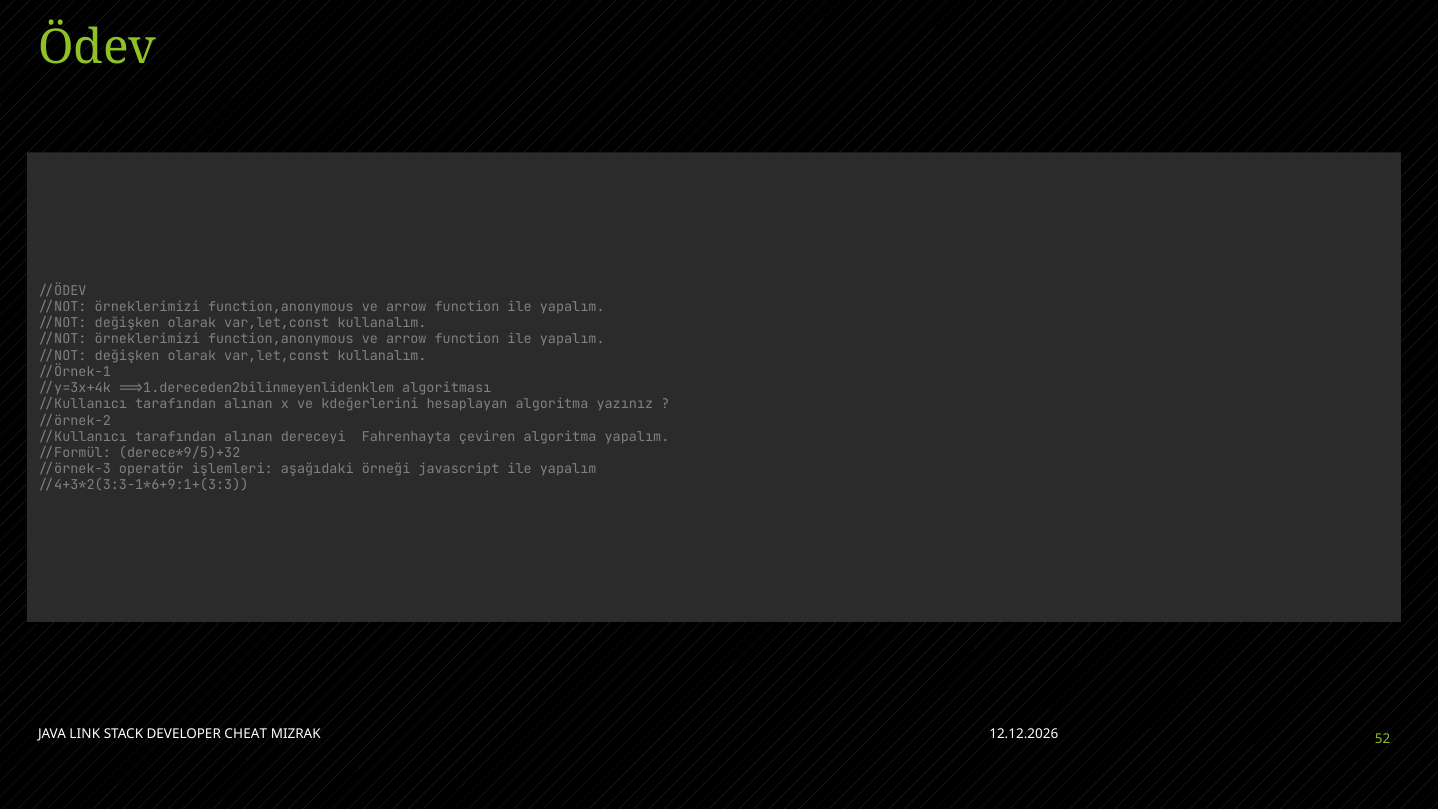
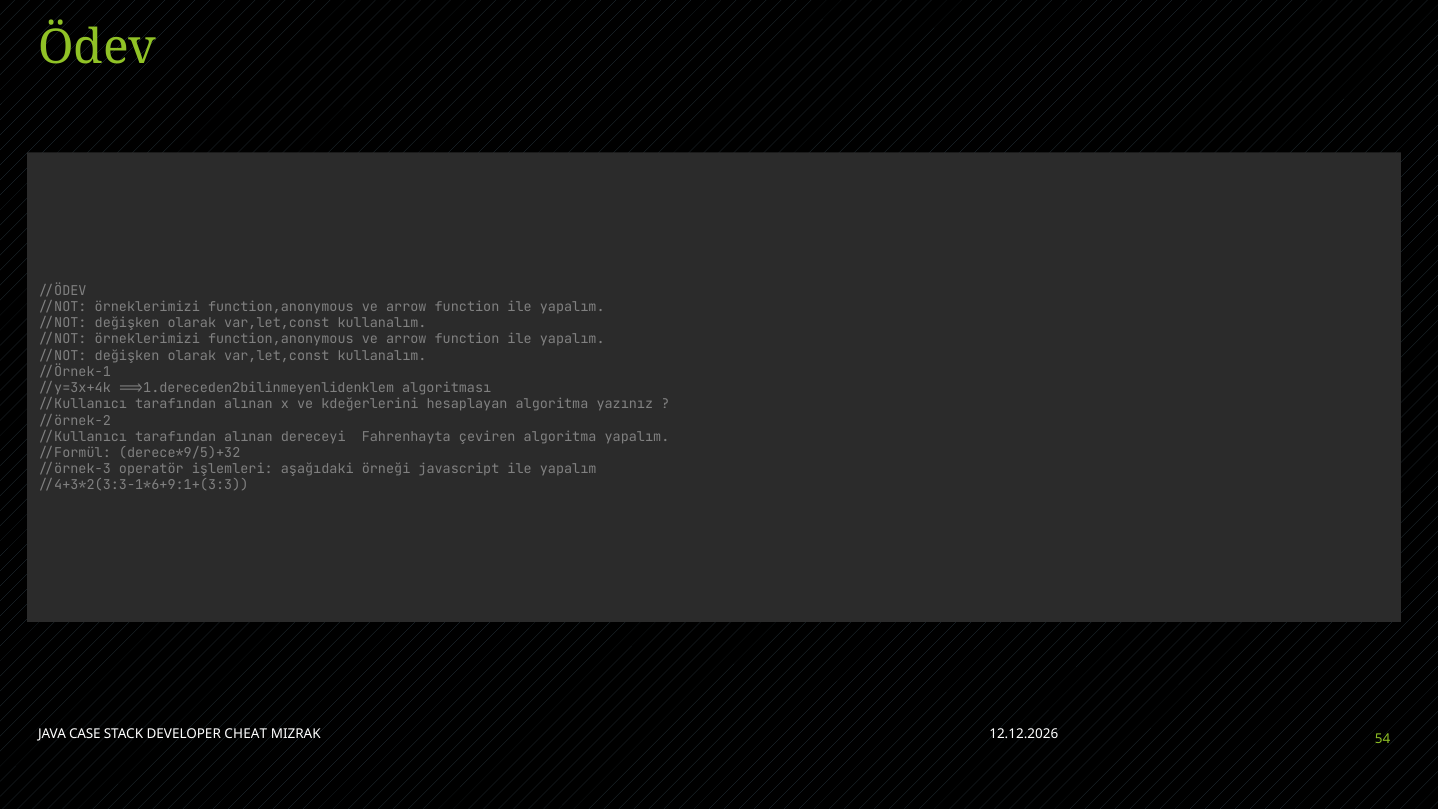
LINK: LINK -> CASE
52: 52 -> 54
